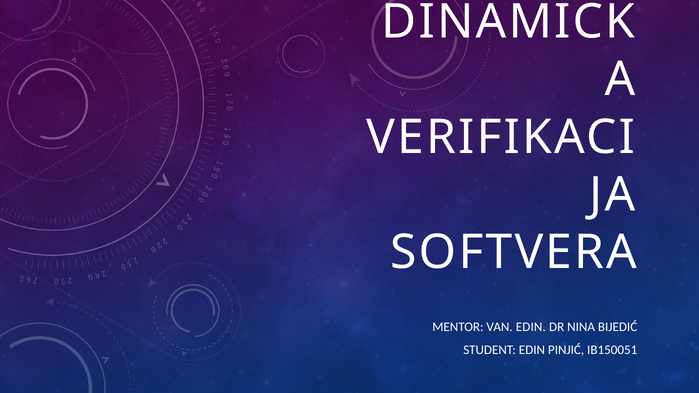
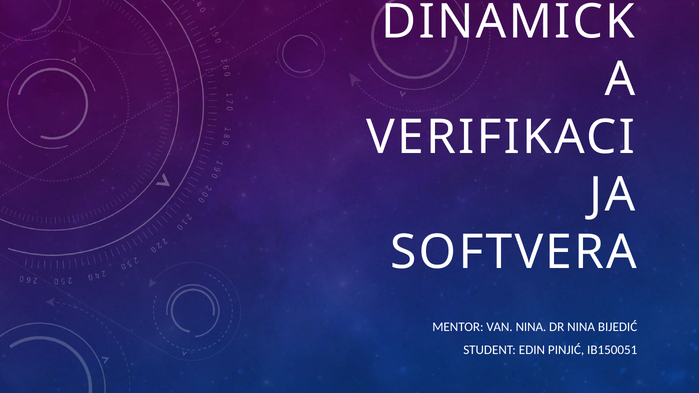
VAN EDIN: EDIN -> NINA
